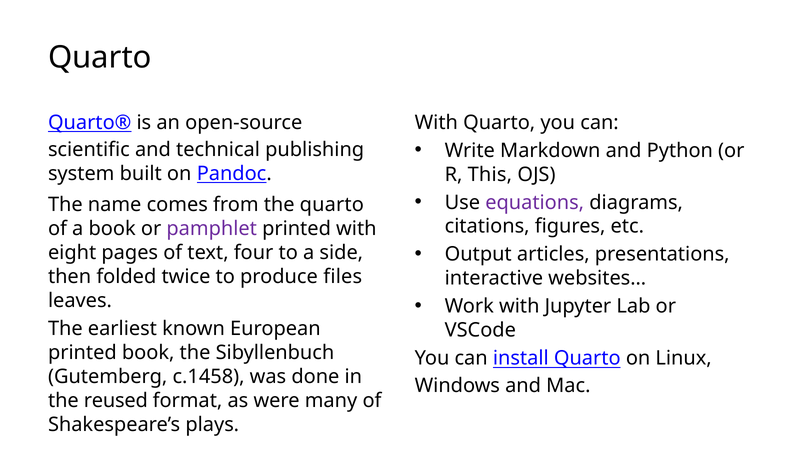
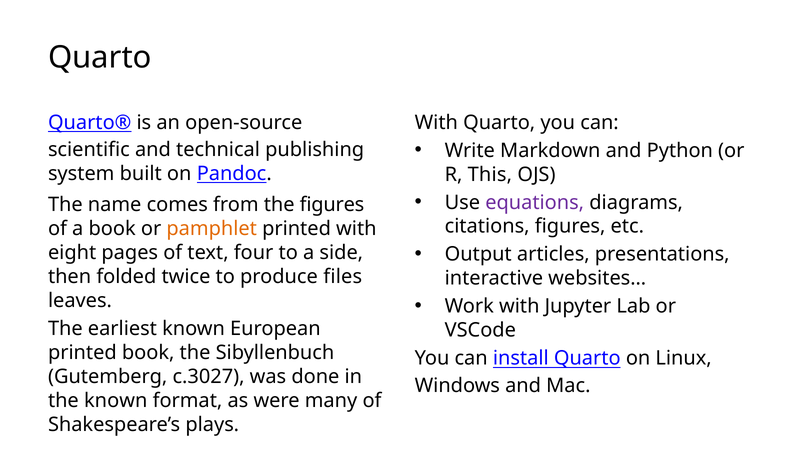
the quarto: quarto -> figures
pamphlet colour: purple -> orange
c.1458: c.1458 -> c.3027
the reused: reused -> known
